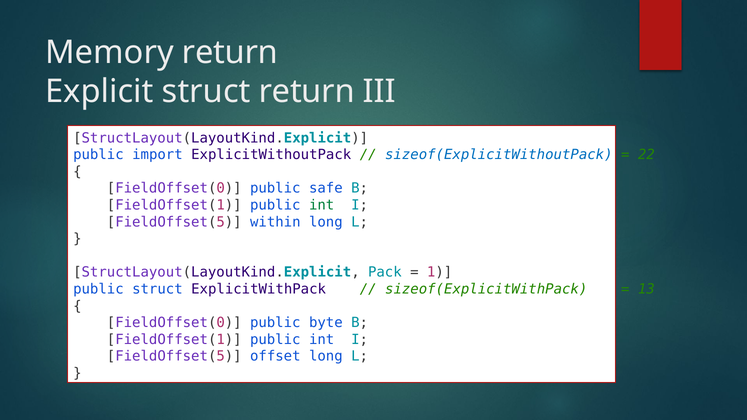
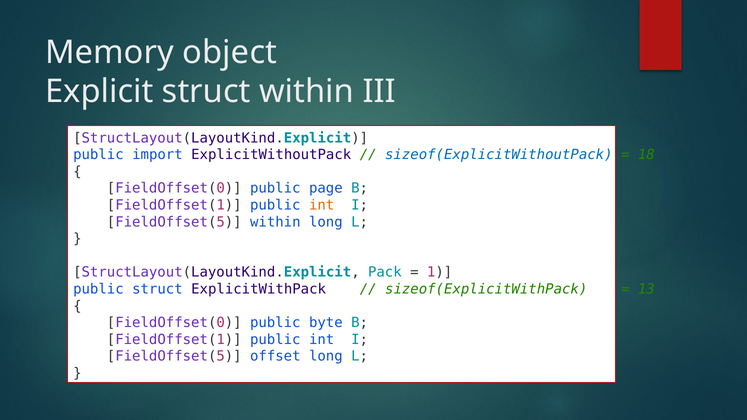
Memory return: return -> object
struct return: return -> within
22: 22 -> 18
safe: safe -> page
int at (322, 205) colour: green -> orange
